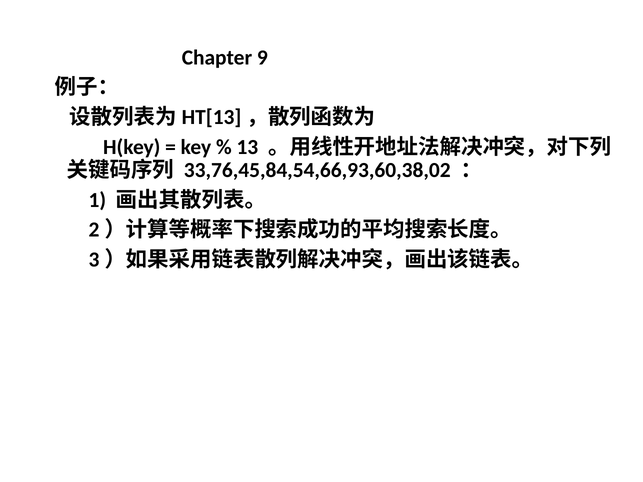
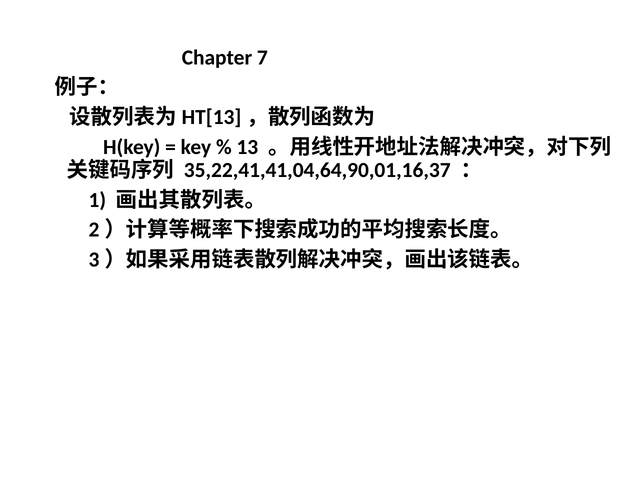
9: 9 -> 7
33,76,45,84,54,66,93,60,38,02: 33,76,45,84,54,66,93,60,38,02 -> 35,22,41,41,04,64,90,01,16,37
